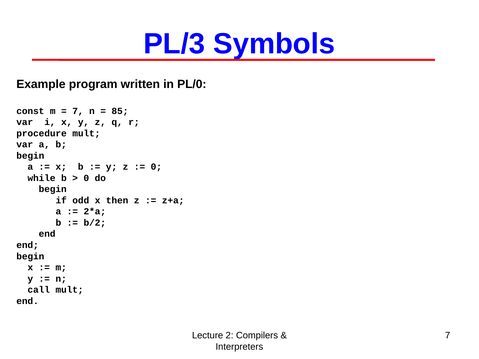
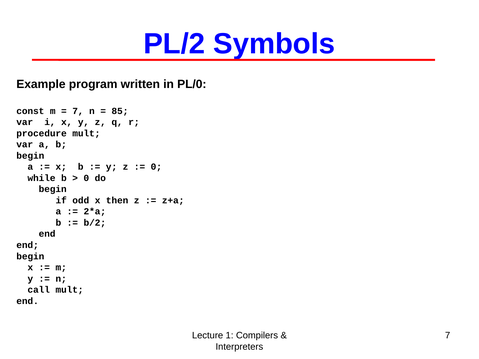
PL/3: PL/3 -> PL/2
2: 2 -> 1
